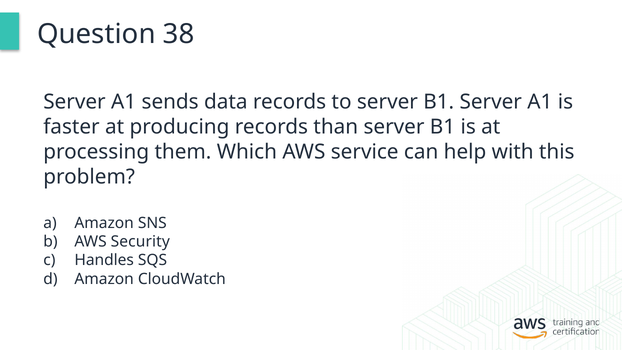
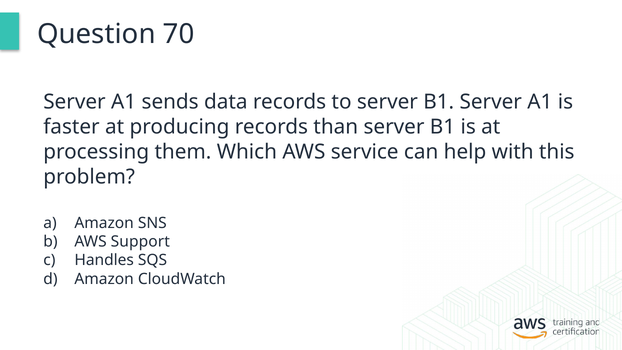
38: 38 -> 70
Security: Security -> Support
